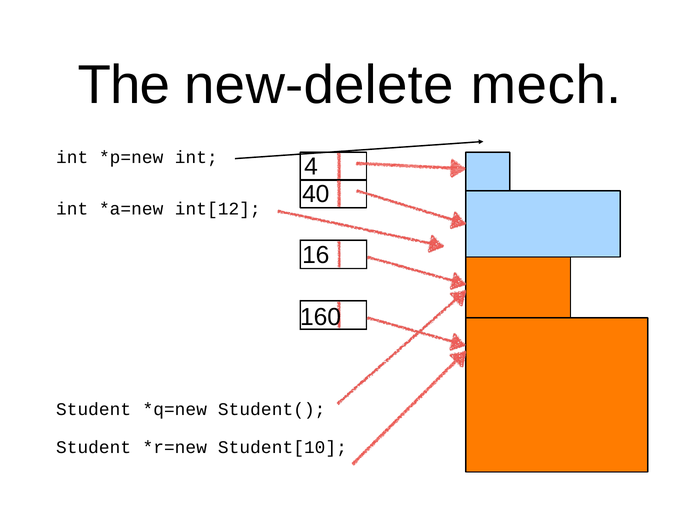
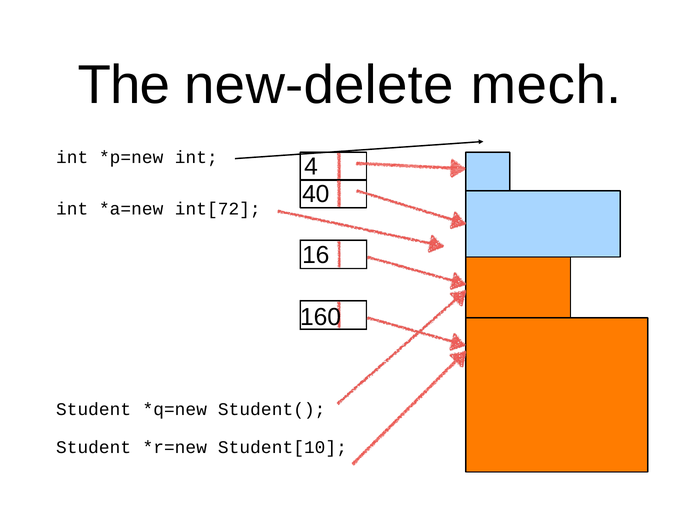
int[12: int[12 -> int[72
